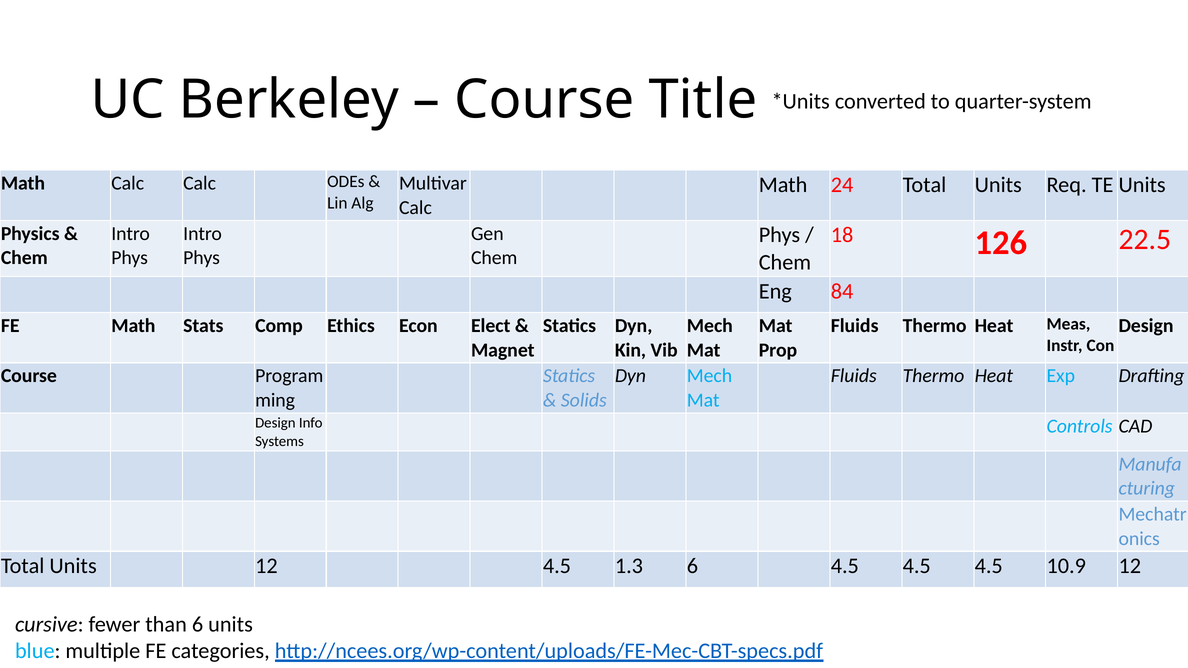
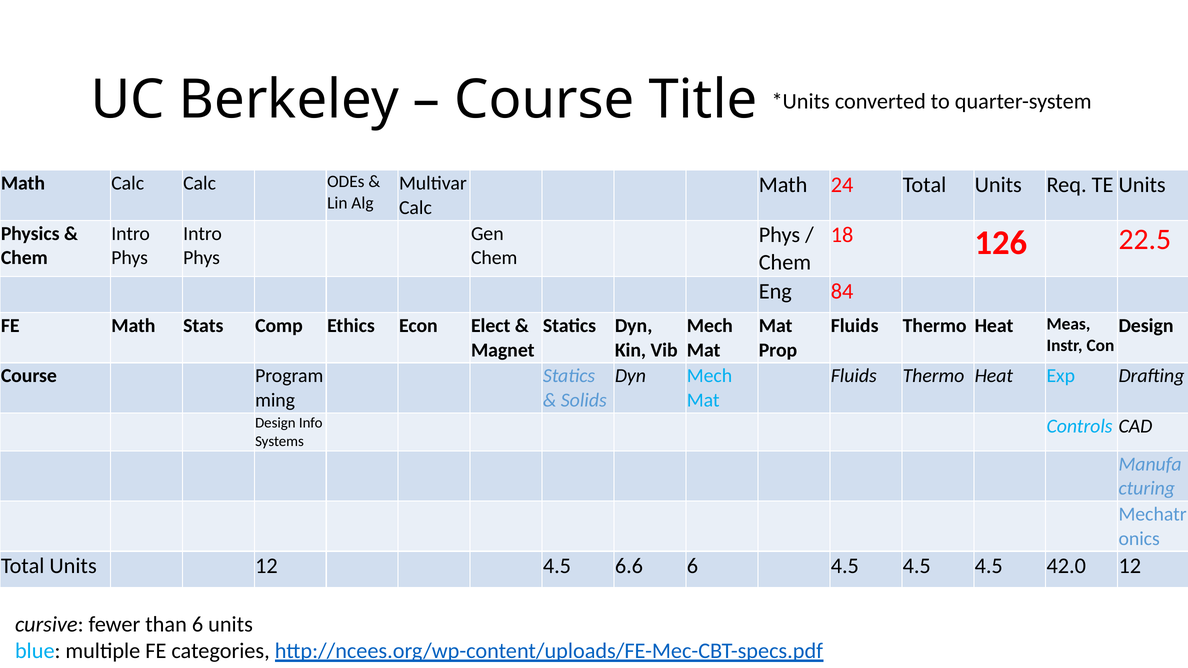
1.3: 1.3 -> 6.6
10.9: 10.9 -> 42.0
